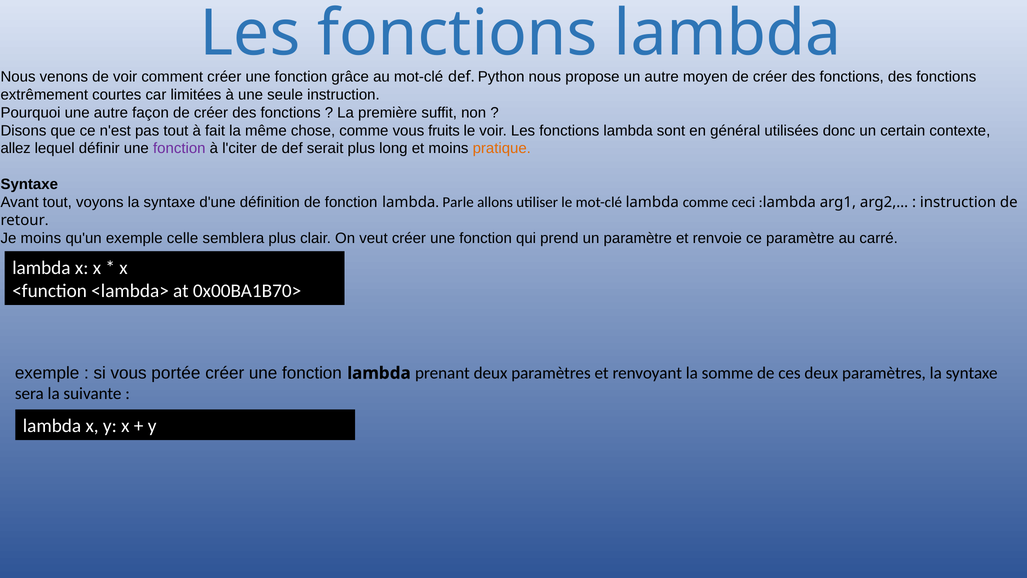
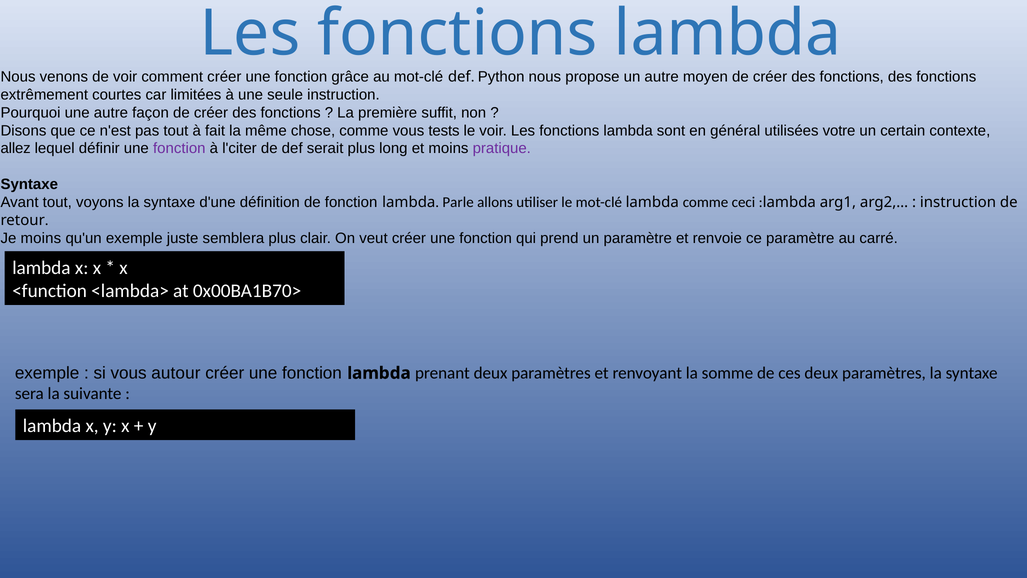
fruits: fruits -> tests
donc: donc -> votre
pratique colour: orange -> purple
celle: celle -> juste
portée: portée -> autour
